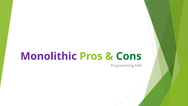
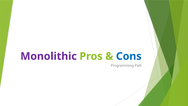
Cons colour: green -> blue
